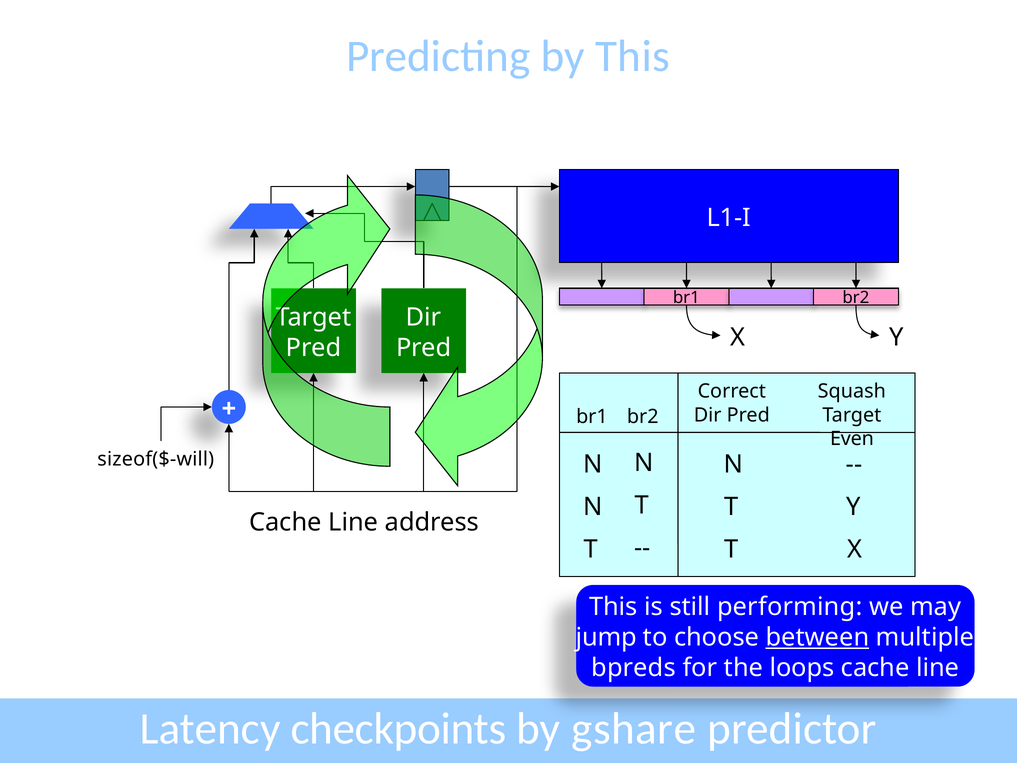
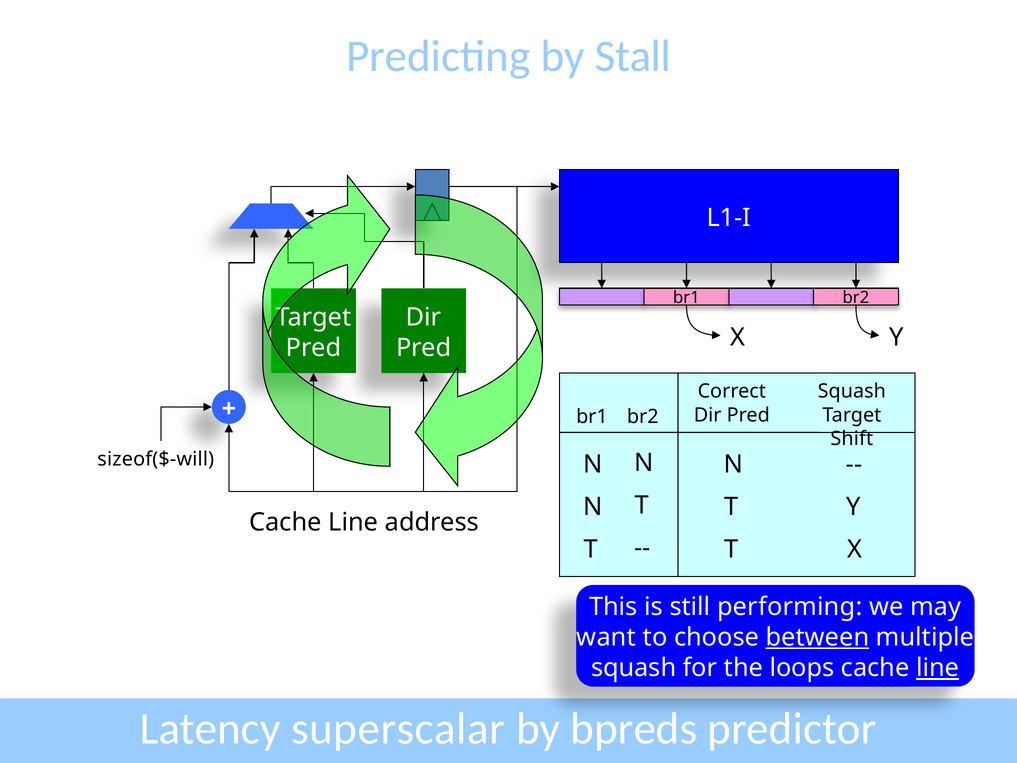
by This: This -> Stall
Even: Even -> Shift
jump: jump -> want
bpreds at (634, 668): bpreds -> squash
line at (938, 668) underline: none -> present
checkpoints: checkpoints -> superscalar
gshare: gshare -> bpreds
